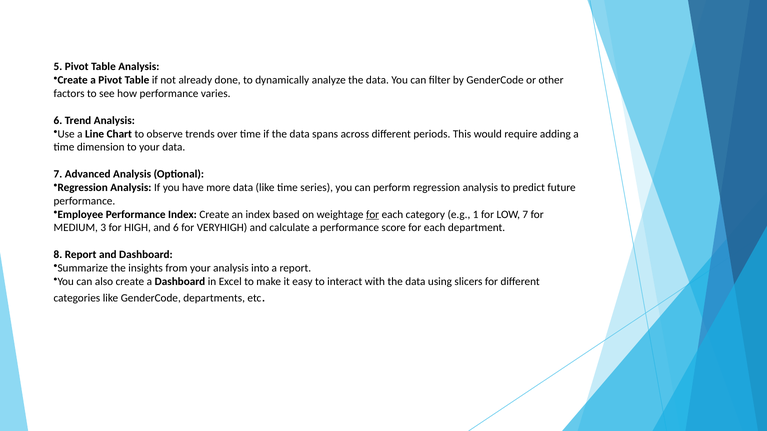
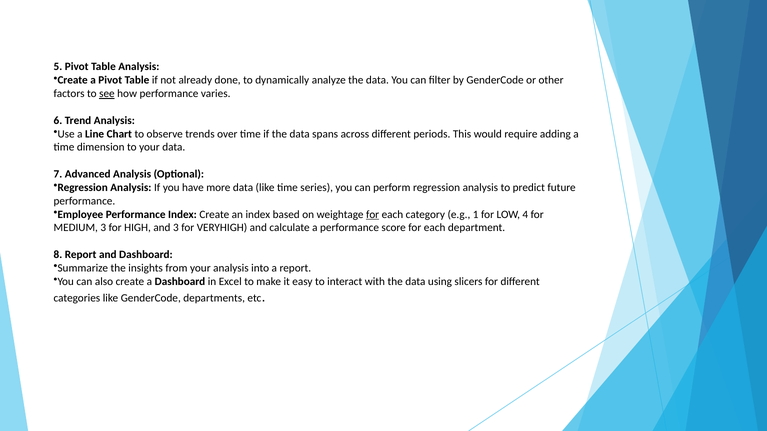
see underline: none -> present
LOW 7: 7 -> 4
and 6: 6 -> 3
